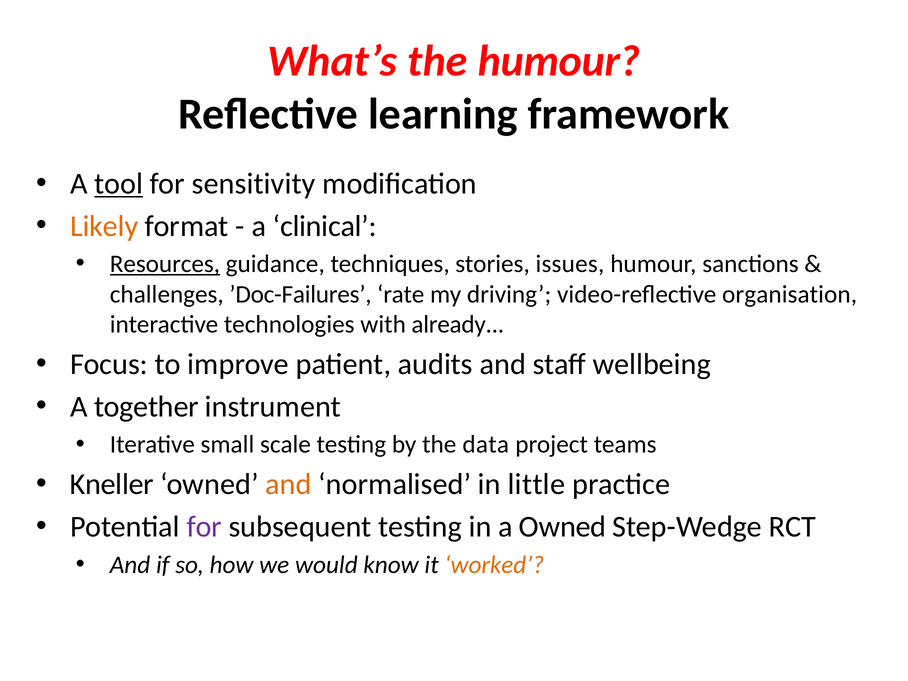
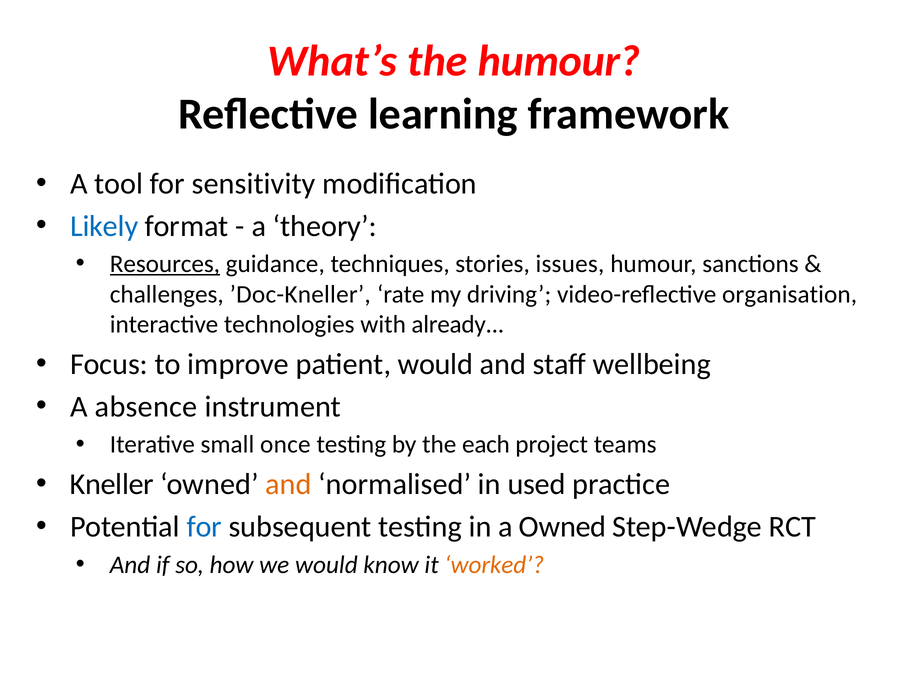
tool underline: present -> none
Likely colour: orange -> blue
clinical: clinical -> theory
’Doc-Failures: ’Doc-Failures -> ’Doc-Kneller
patient audits: audits -> would
together: together -> absence
scale: scale -> once
data: data -> each
little: little -> used
for at (204, 527) colour: purple -> blue
